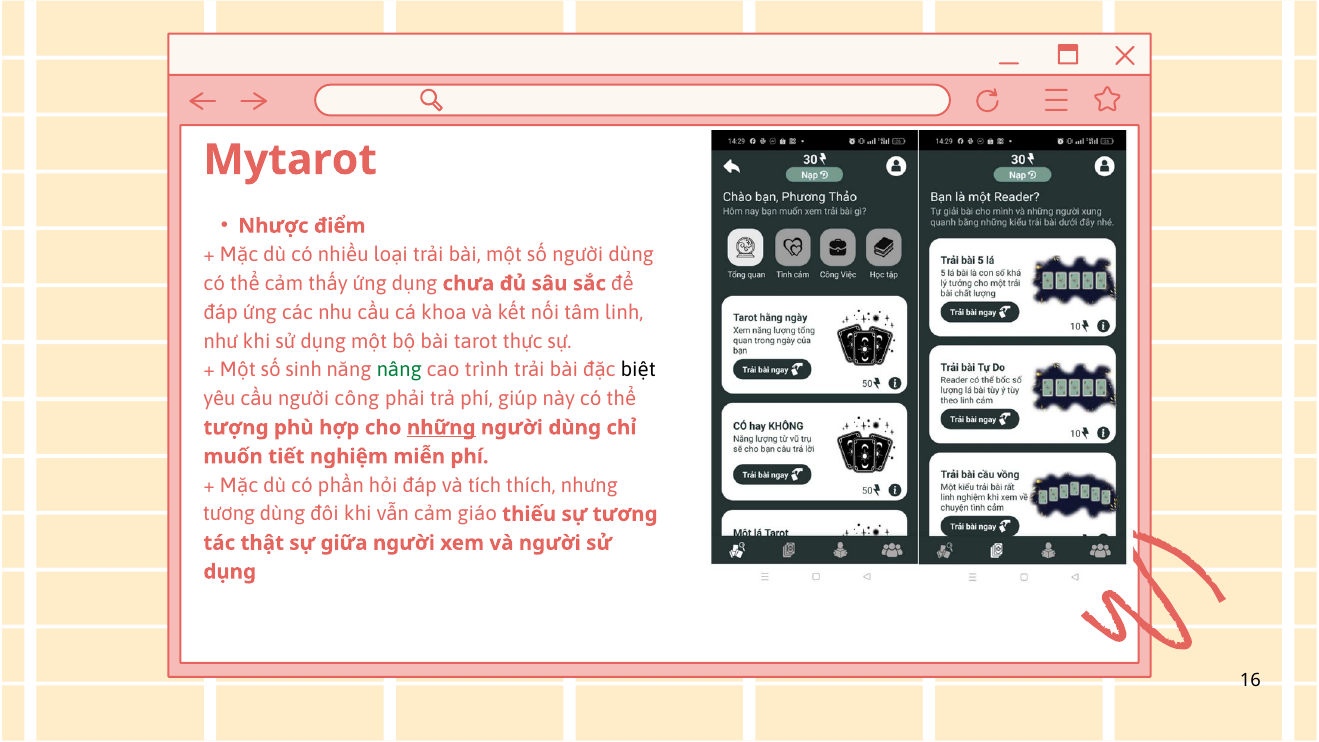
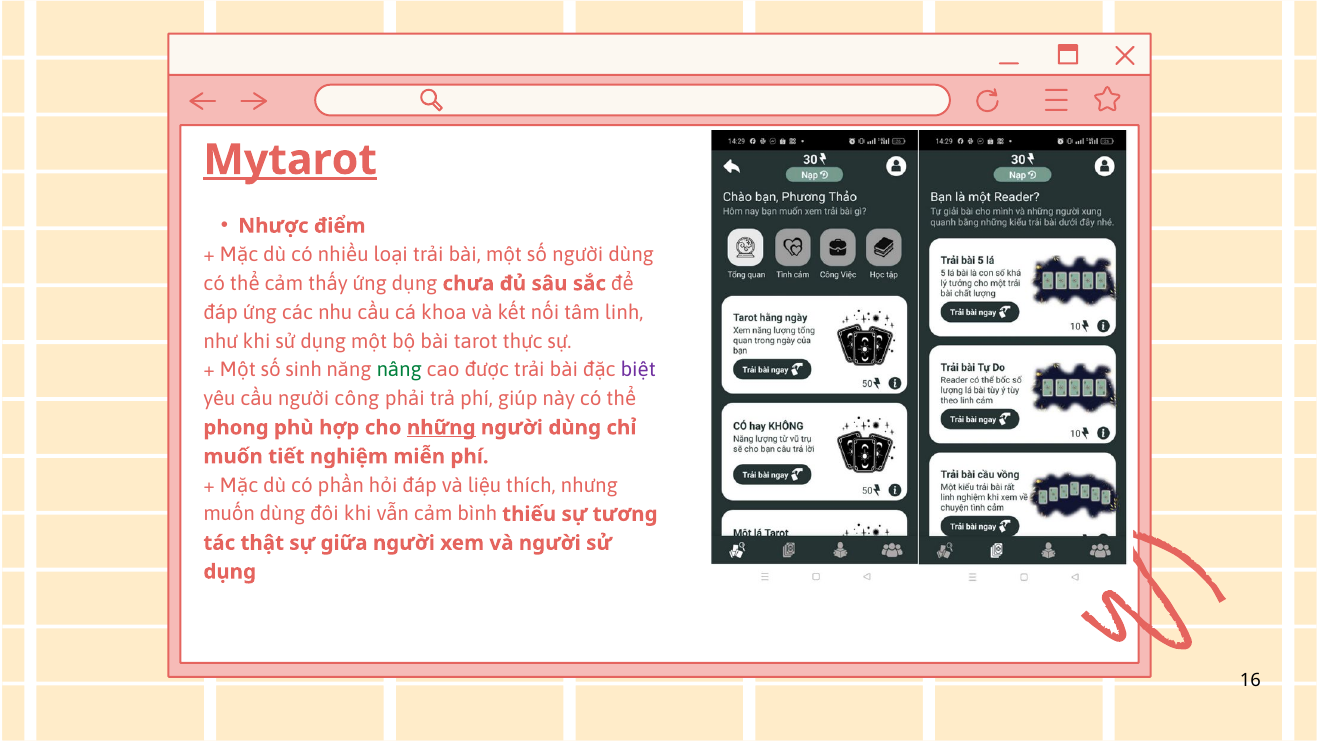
Mytarot underline: none -> present
trình: trình -> được
biệt colour: black -> purple
tượng: tượng -> phong
tích: tích -> liệu
tương at (229, 514): tương -> muốn
giáo: giáo -> bình
